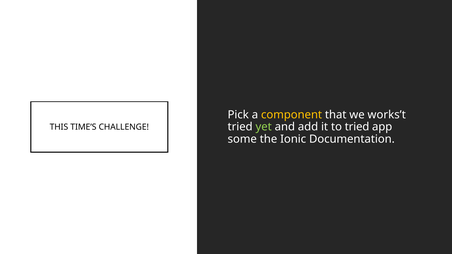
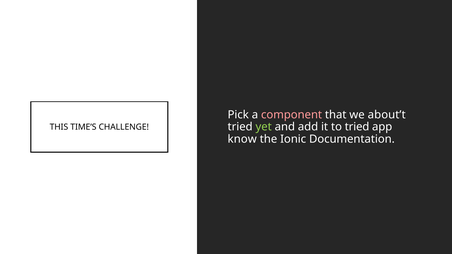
component colour: yellow -> pink
works’t: works’t -> about’t
some: some -> know
